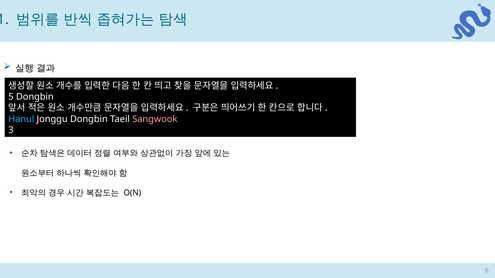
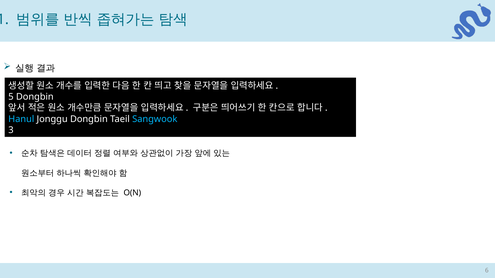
Sangwook colour: pink -> light blue
